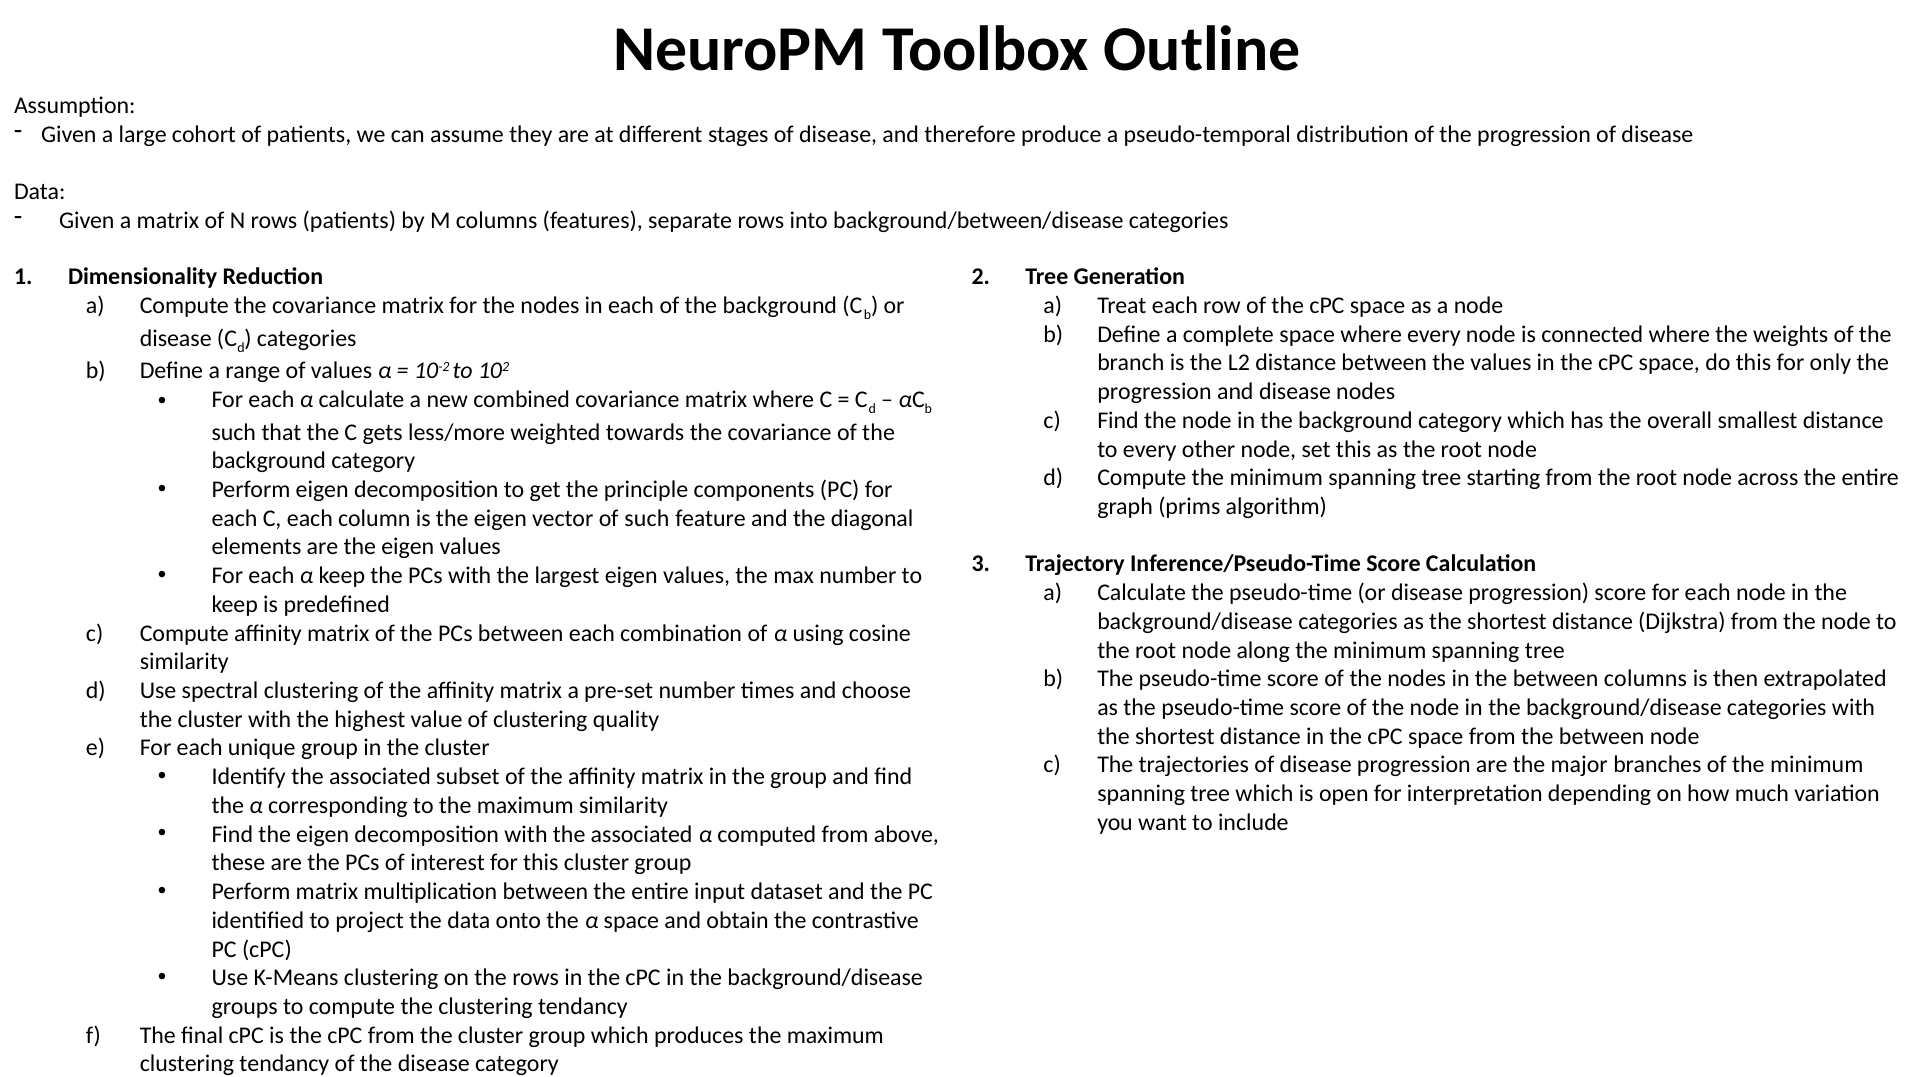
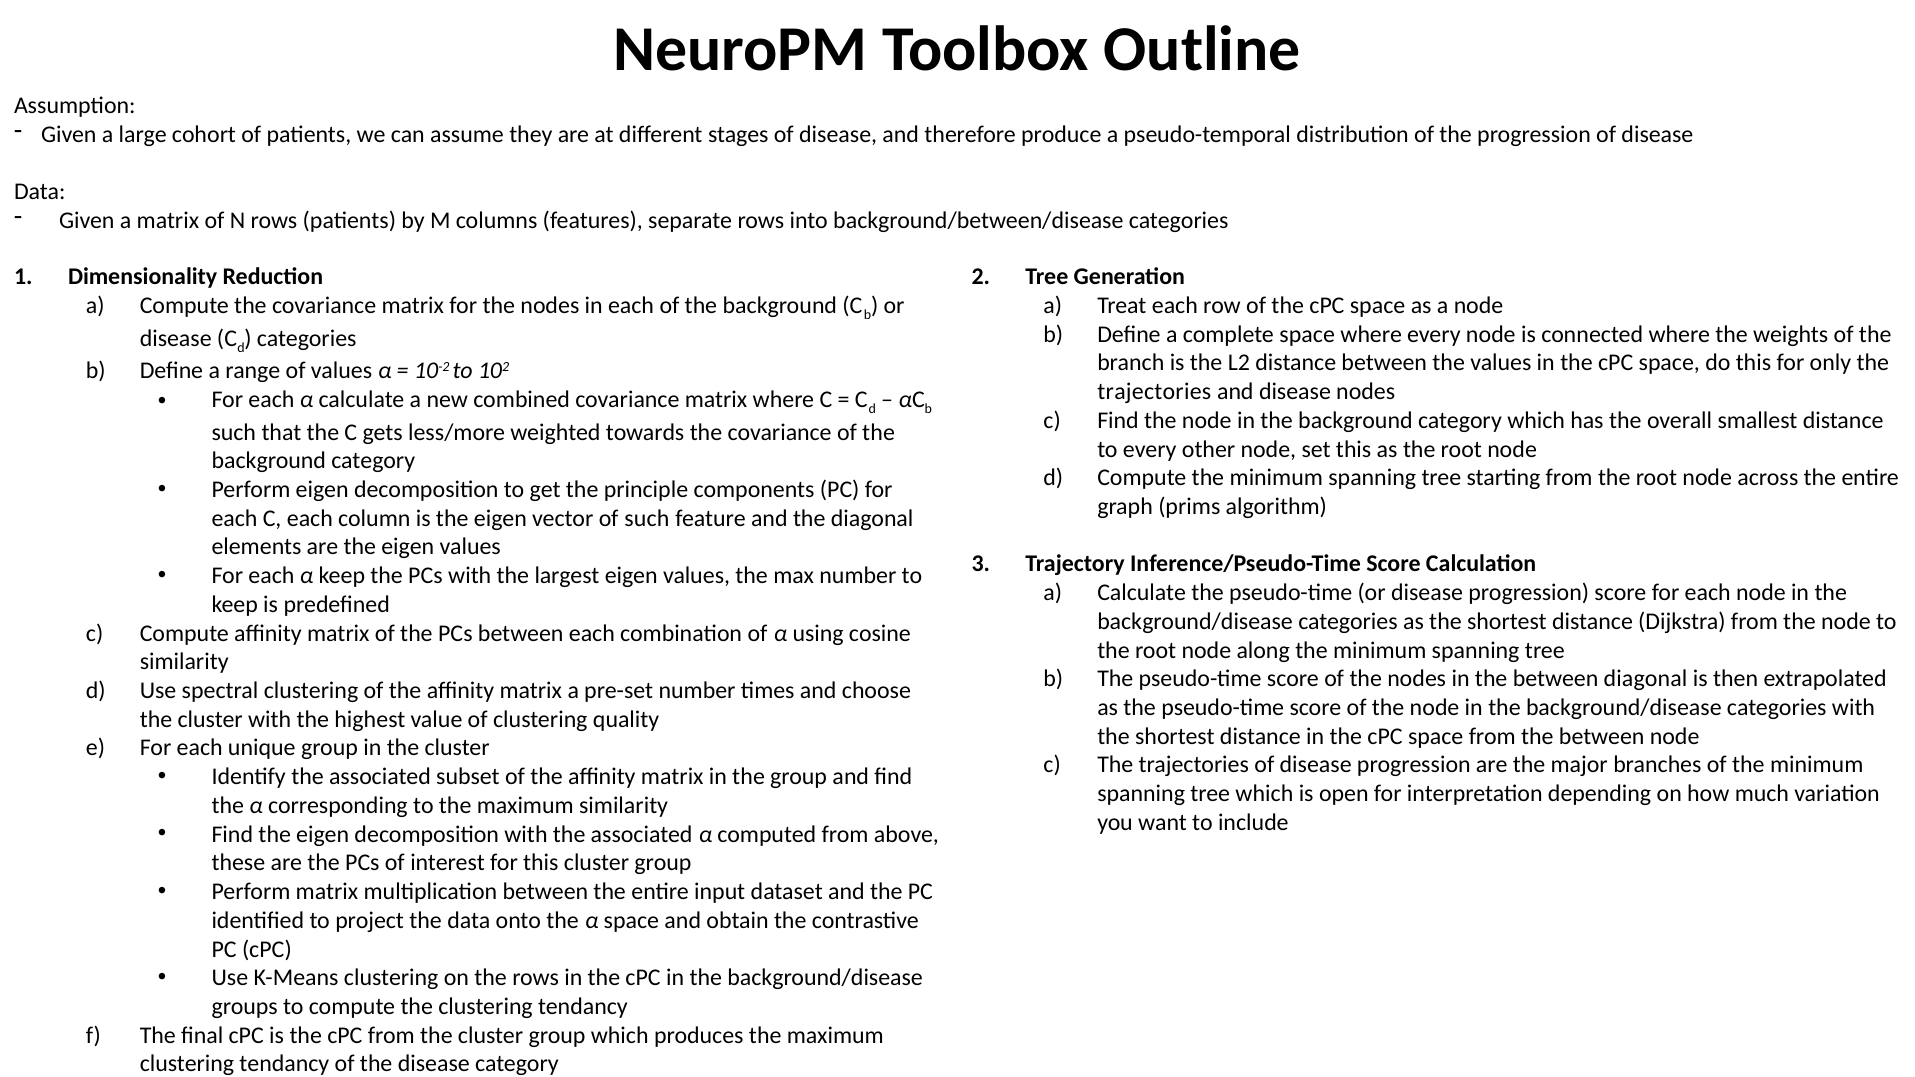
progression at (1154, 392): progression -> trajectories
between columns: columns -> diagonal
